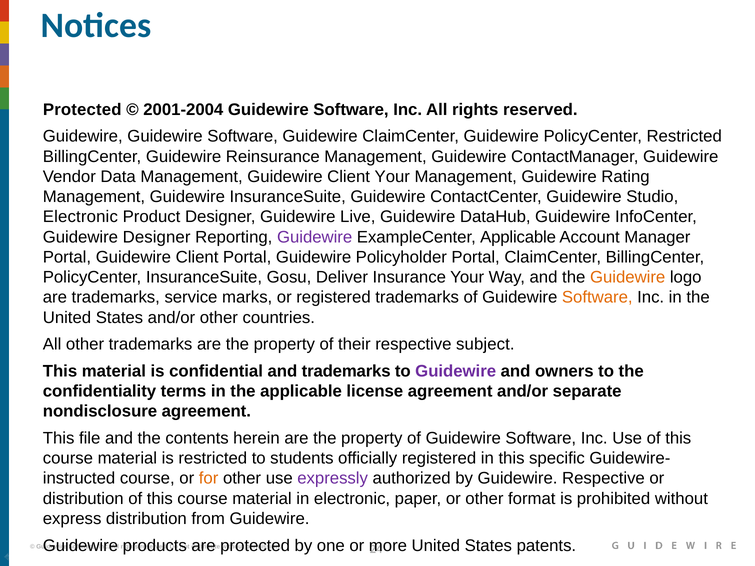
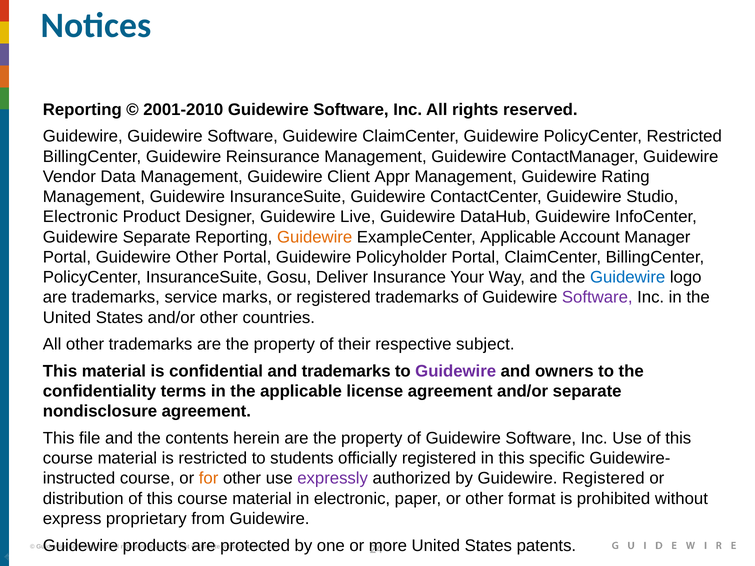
Protected at (82, 110): Protected -> Reporting
2001-2004: 2001-2004 -> 2001-2010
Client Your: Your -> Appr
Guidewire Designer: Designer -> Separate
Guidewire at (315, 237) colour: purple -> orange
Portal Guidewire Client: Client -> Other
Guidewire at (628, 277) colour: orange -> blue
Software at (597, 298) colour: orange -> purple
Guidewire Respective: Respective -> Registered
express distribution: distribution -> proprietary
